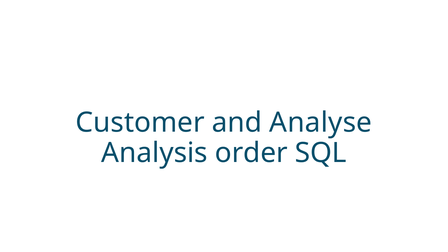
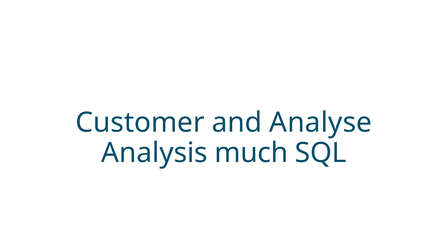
order: order -> much
